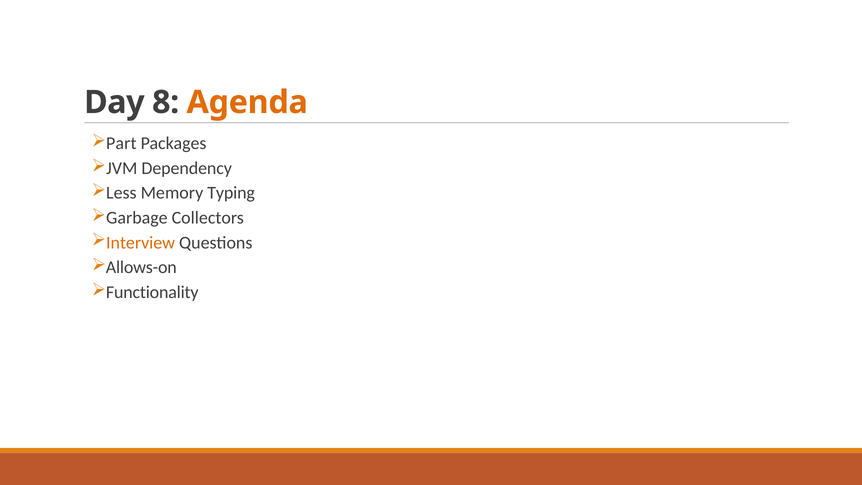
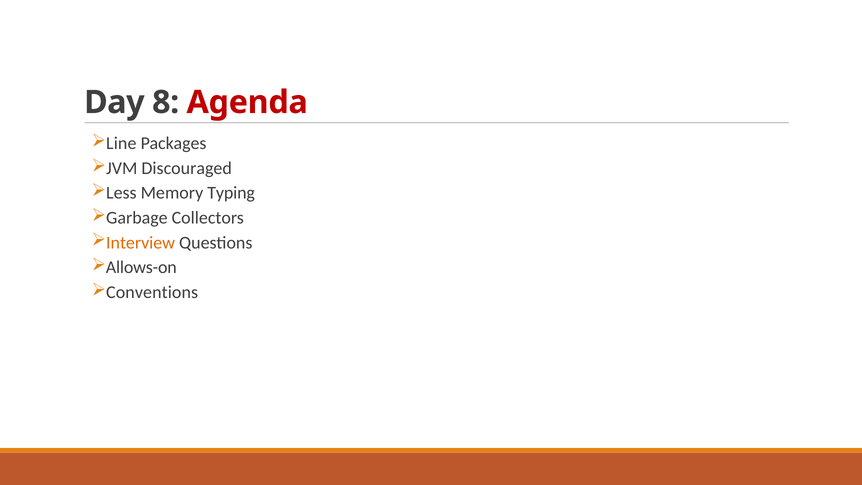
Agenda colour: orange -> red
Part: Part -> Line
Dependency: Dependency -> Discouraged
Functionality: Functionality -> Conventions
